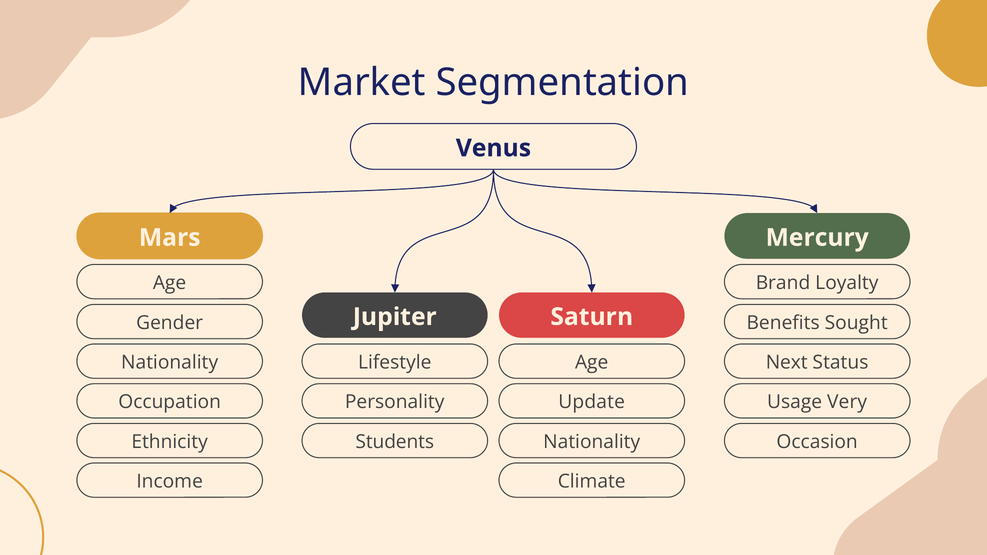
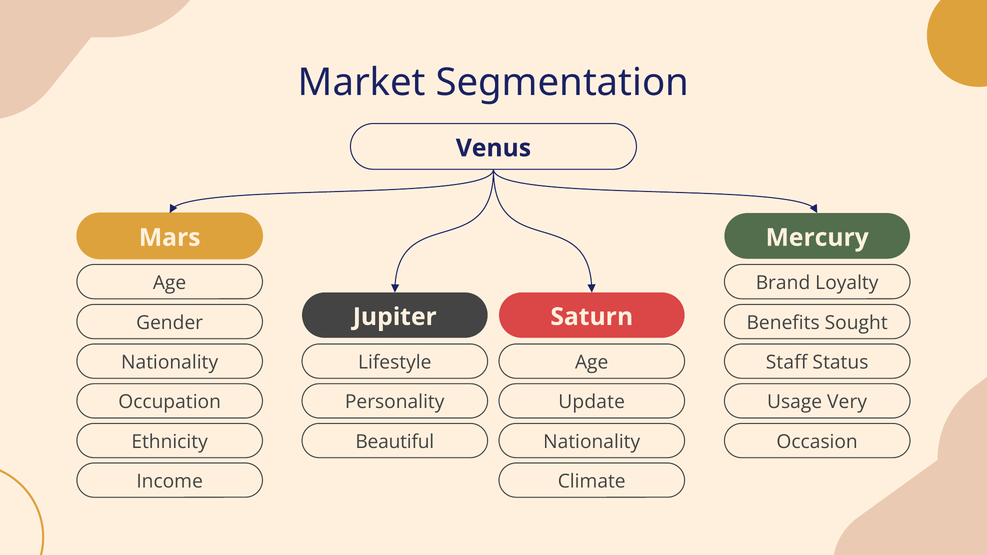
Next: Next -> Staff
Students: Students -> Beautiful
